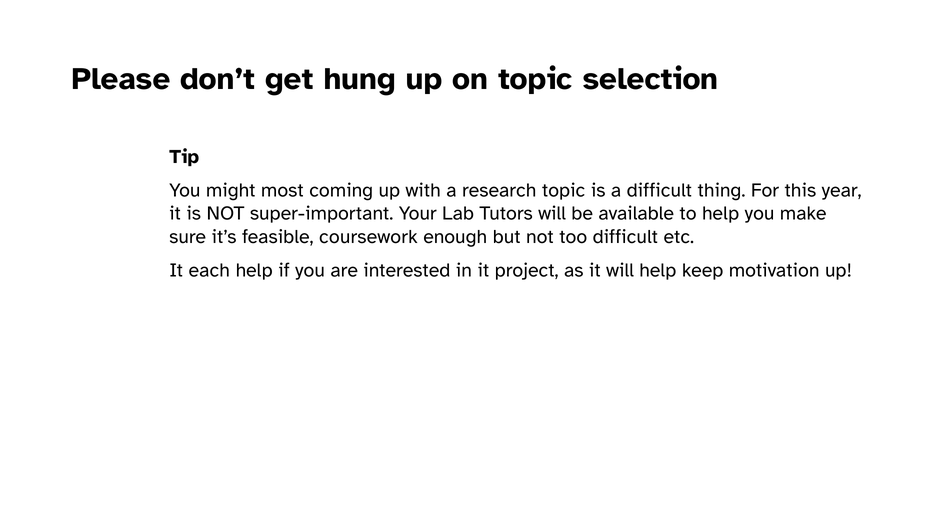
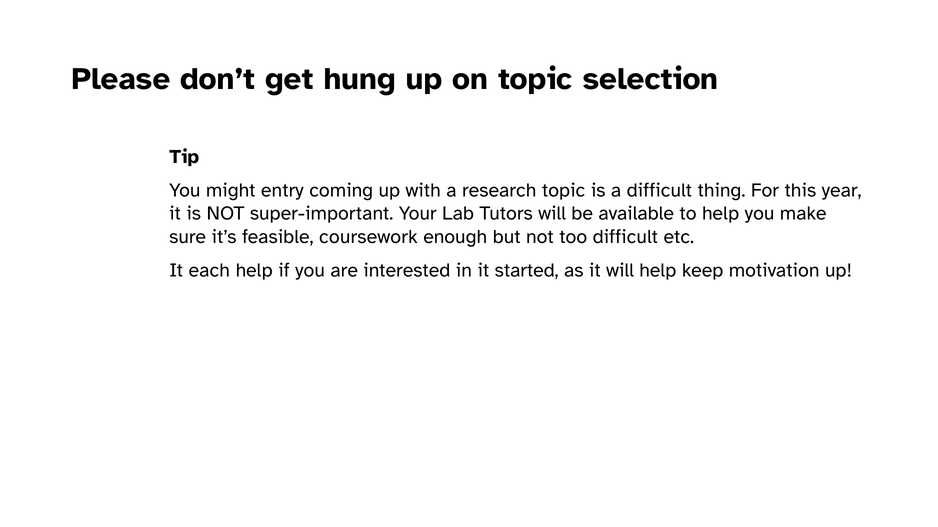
most: most -> entry
project: project -> started
